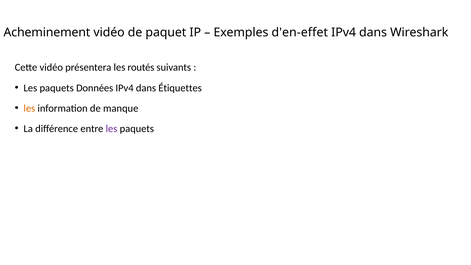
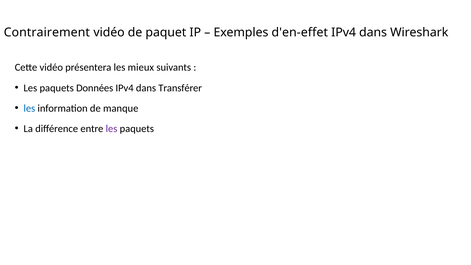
Acheminement: Acheminement -> Contrairement
routés: routés -> mieux
Étiquettes: Étiquettes -> Transférer
les at (29, 108) colour: orange -> blue
